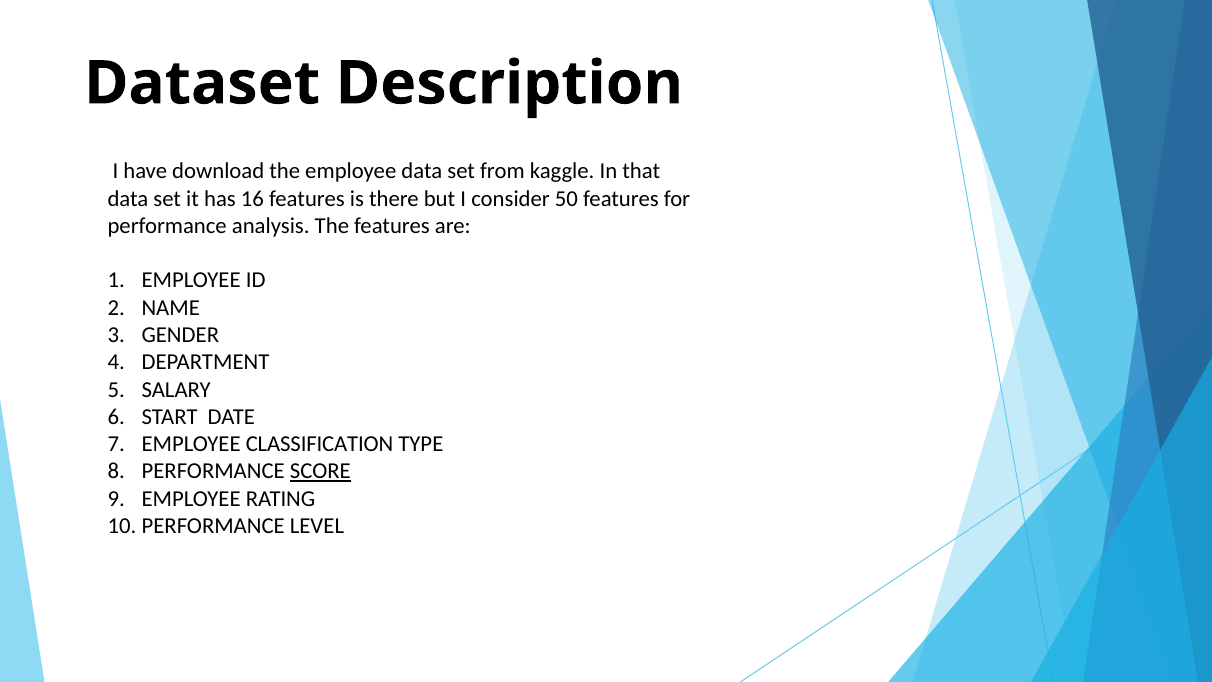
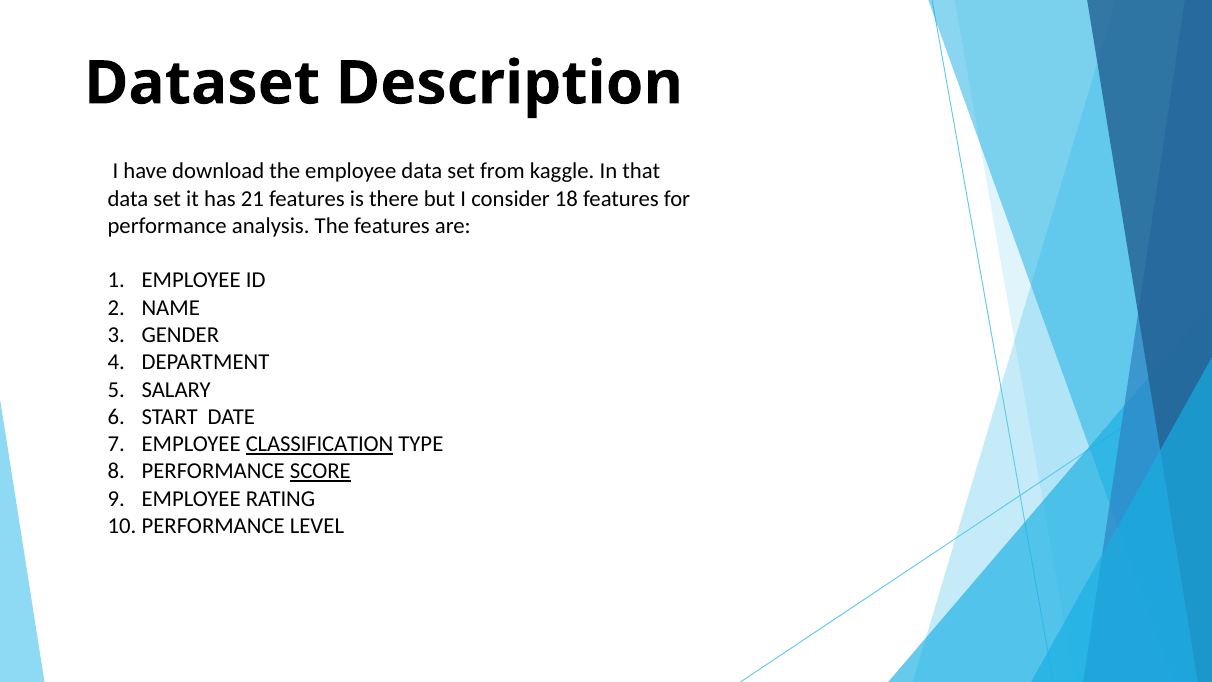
16: 16 -> 21
50: 50 -> 18
CLASSIFICATION underline: none -> present
